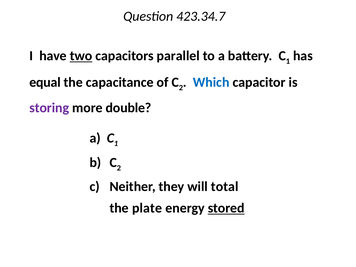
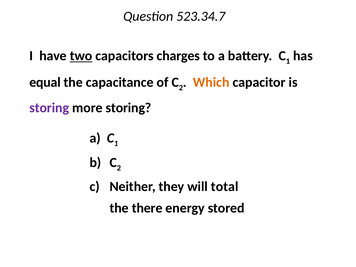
423.34.7: 423.34.7 -> 523.34.7
parallel: parallel -> charges
Which colour: blue -> orange
more double: double -> storing
plate: plate -> there
stored underline: present -> none
